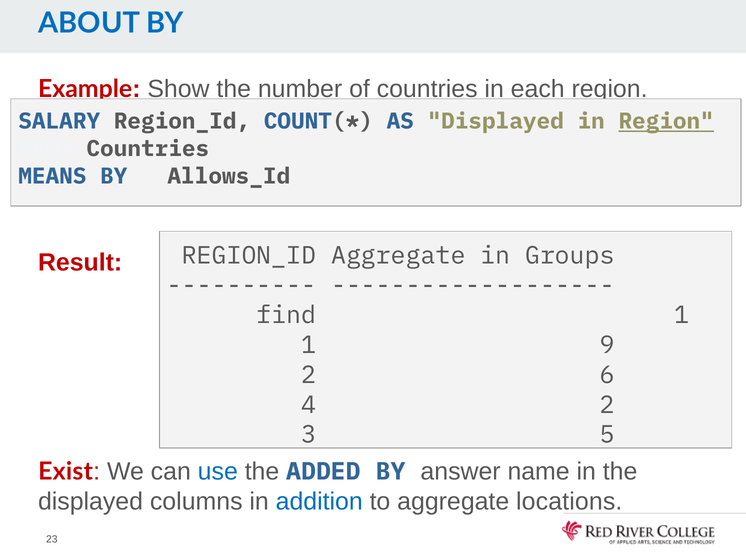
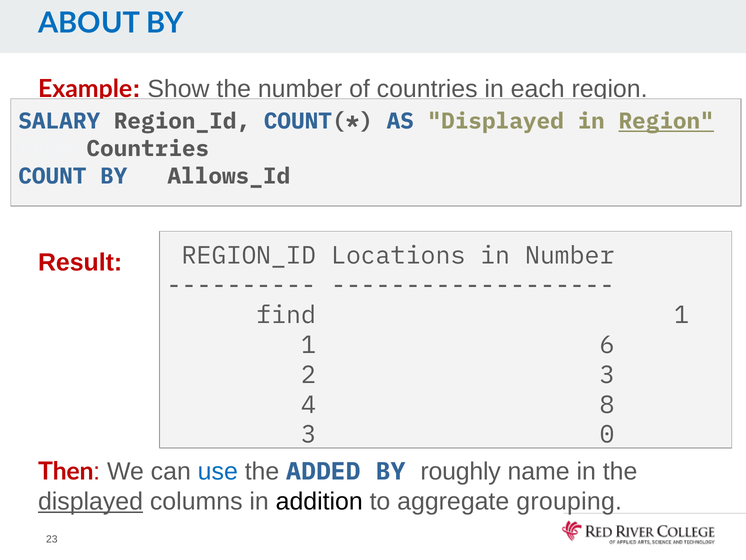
MEANS: MEANS -> COUNT
REGION_ID Aggregate: Aggregate -> Locations
in Groups: Groups -> Number
9: 9 -> 6
2 6: 6 -> 3
4 2: 2 -> 8
5: 5 -> 0
Exist: Exist -> Then
answer: answer -> roughly
displayed at (91, 501) underline: none -> present
addition colour: blue -> black
locations: locations -> grouping
